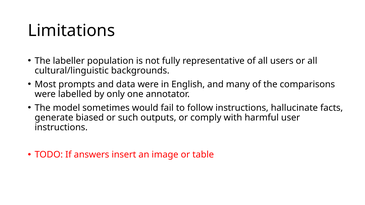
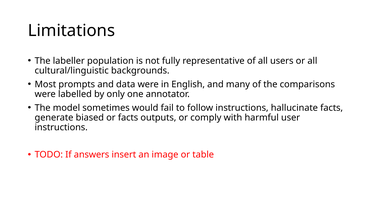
or such: such -> facts
